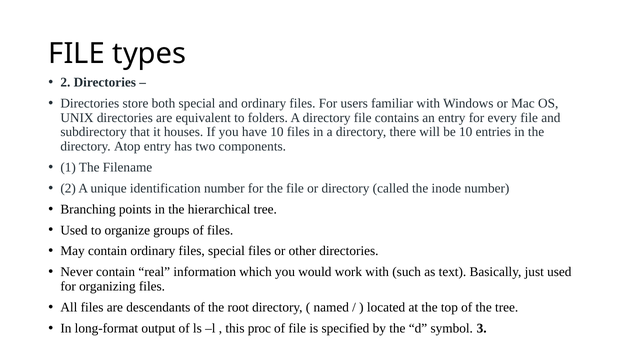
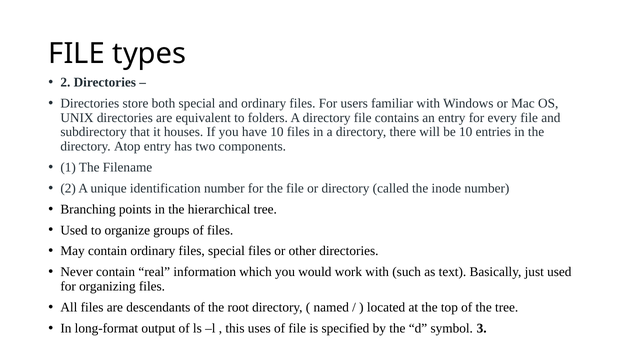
proc: proc -> uses
